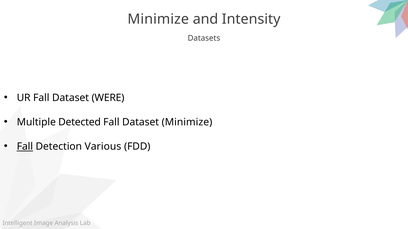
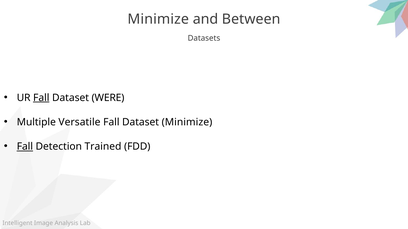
Intensity: Intensity -> Between
Fall at (41, 98) underline: none -> present
Detected: Detected -> Versatile
Various: Various -> Trained
